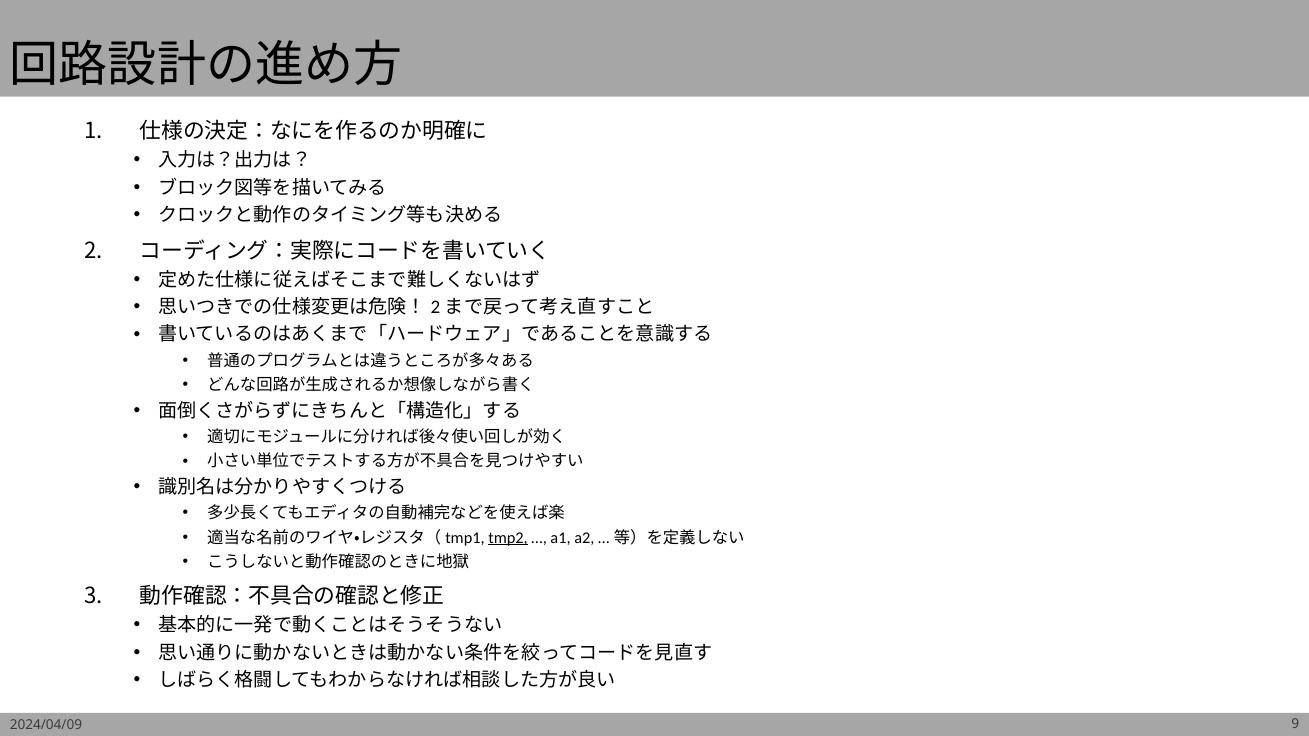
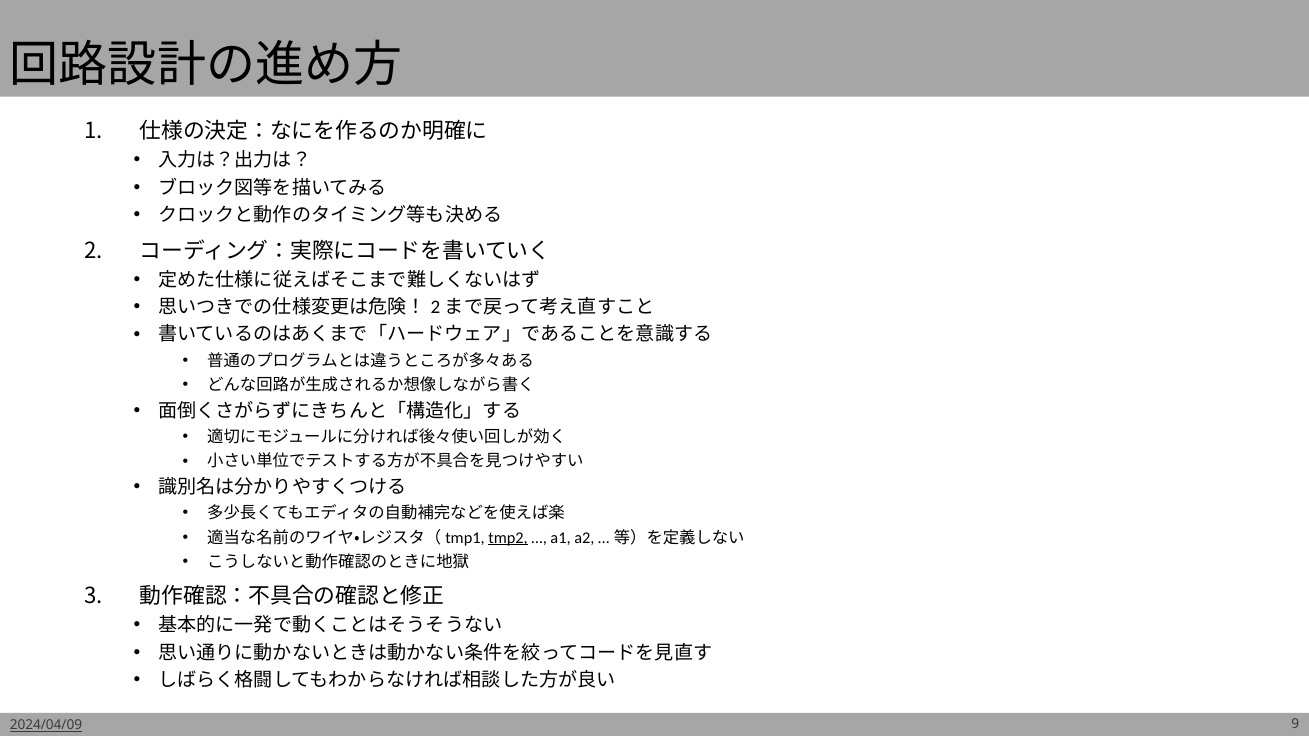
2024/04/09 underline: none -> present
